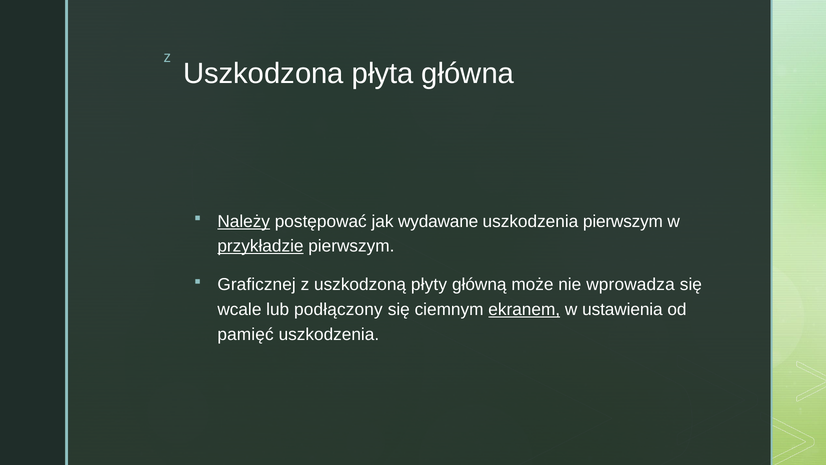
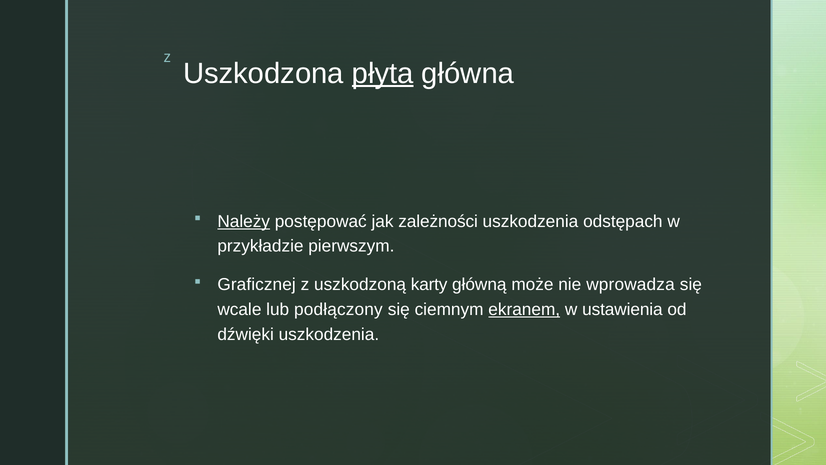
płyta underline: none -> present
wydawane: wydawane -> zależności
uszkodzenia pierwszym: pierwszym -> odstępach
przykładzie underline: present -> none
płyty: płyty -> karty
pamięć: pamięć -> dźwięki
